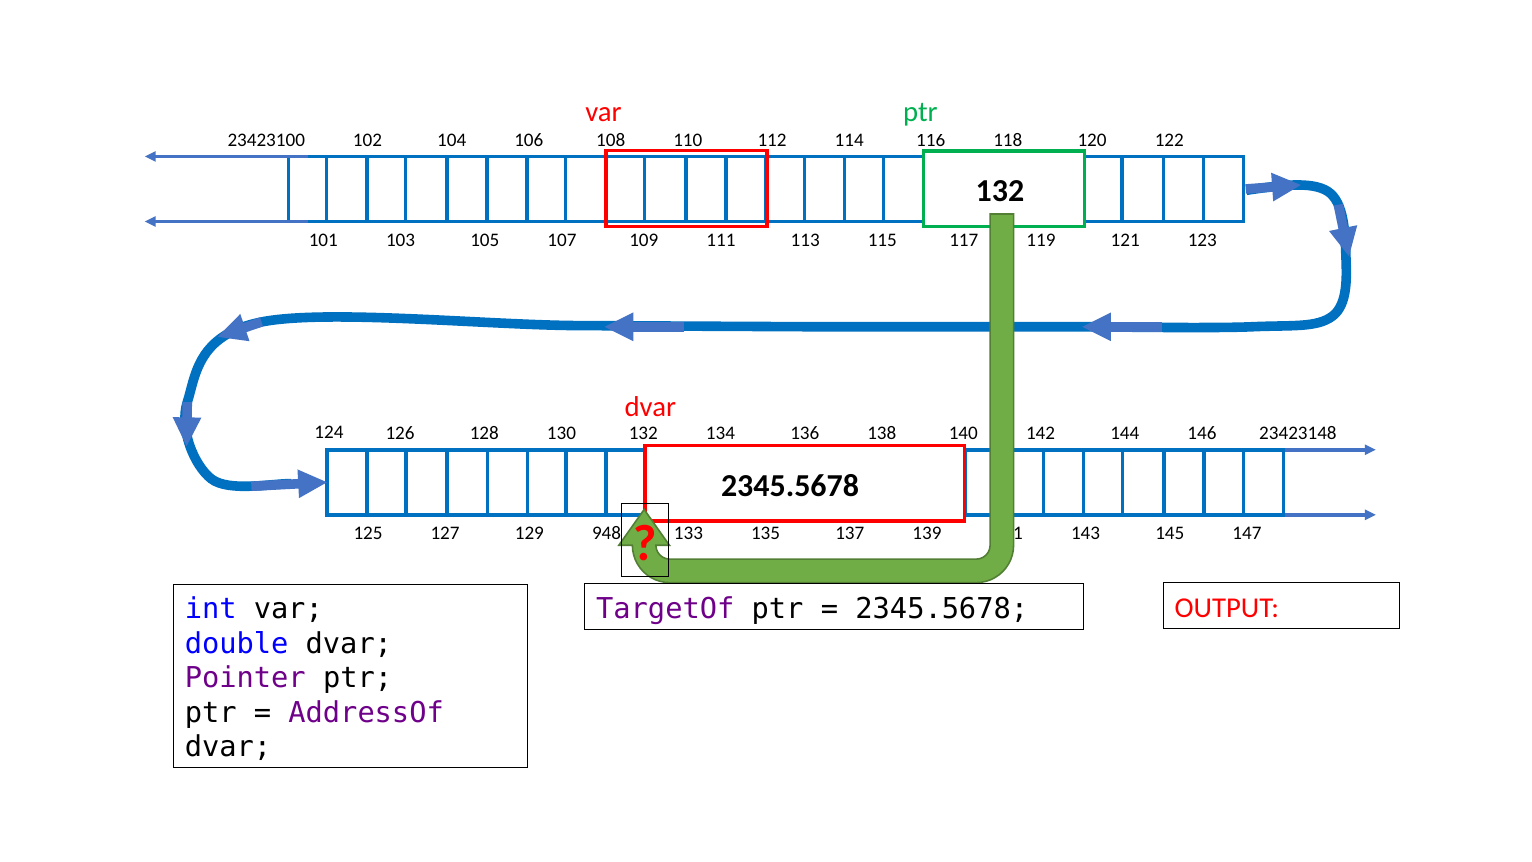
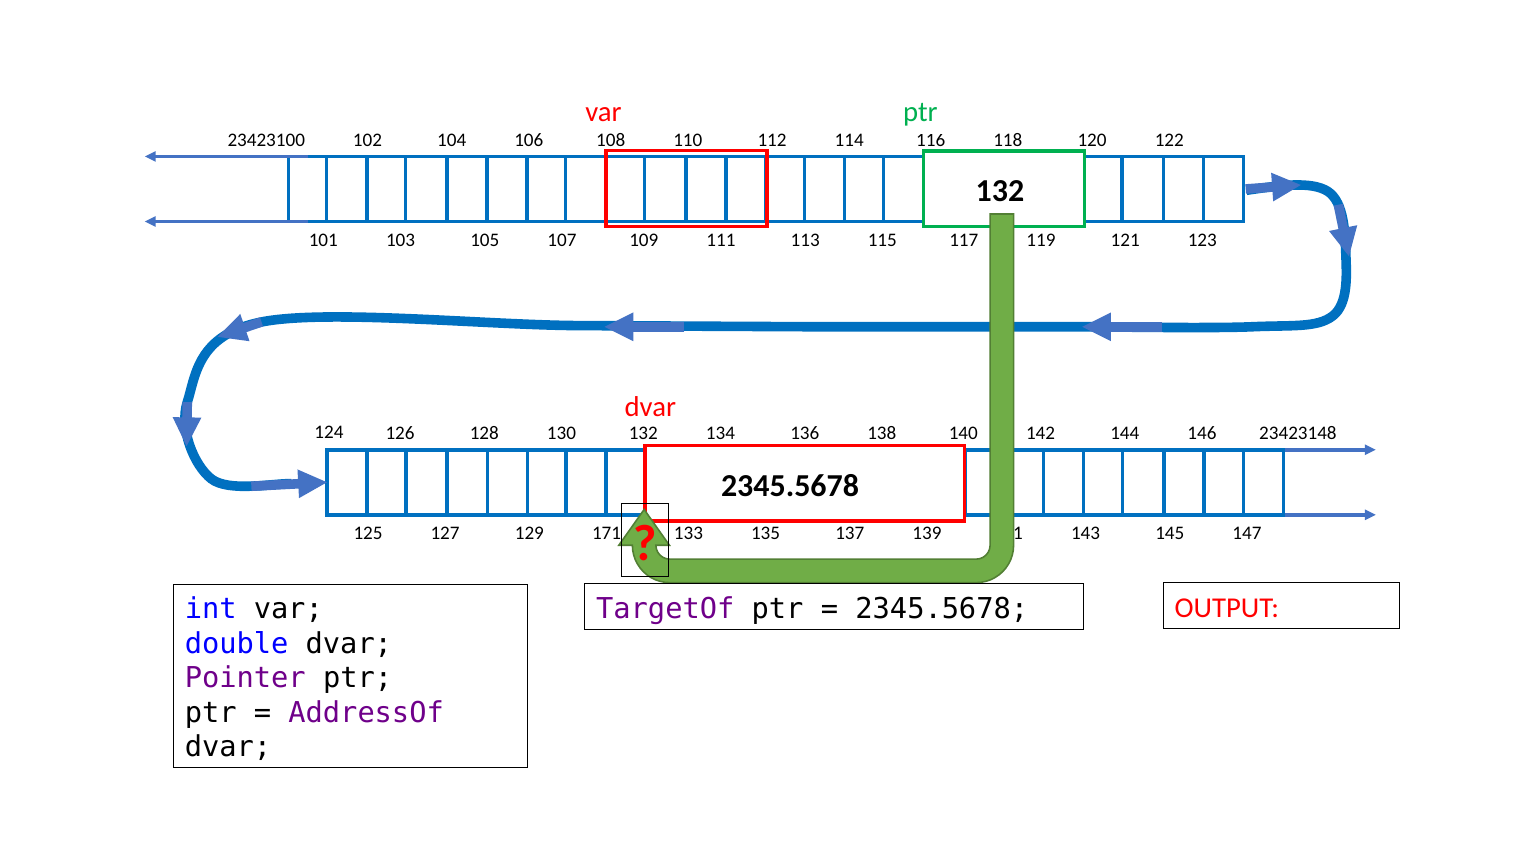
948: 948 -> 171
